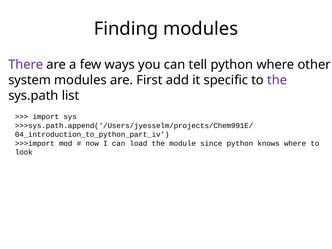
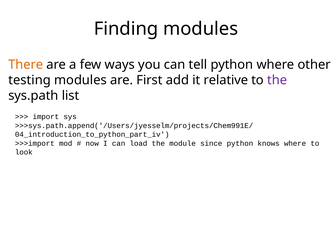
There colour: purple -> orange
system: system -> testing
specific: specific -> relative
